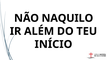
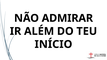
NAQUILO: NAQUILO -> ADMIRAR
